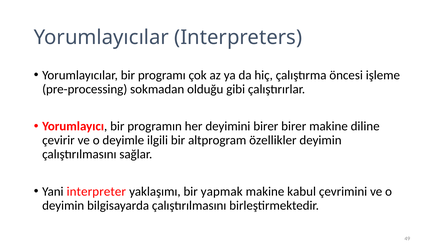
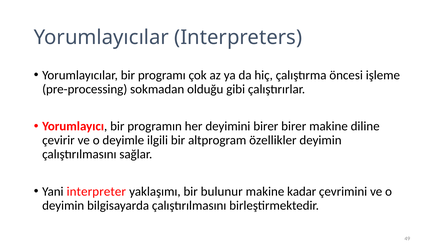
yapmak: yapmak -> bulunur
kabul: kabul -> kadar
